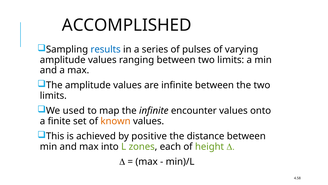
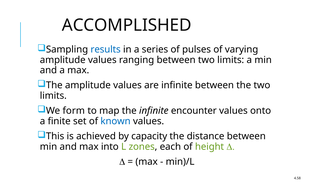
used: used -> form
known colour: orange -> blue
positive: positive -> capacity
